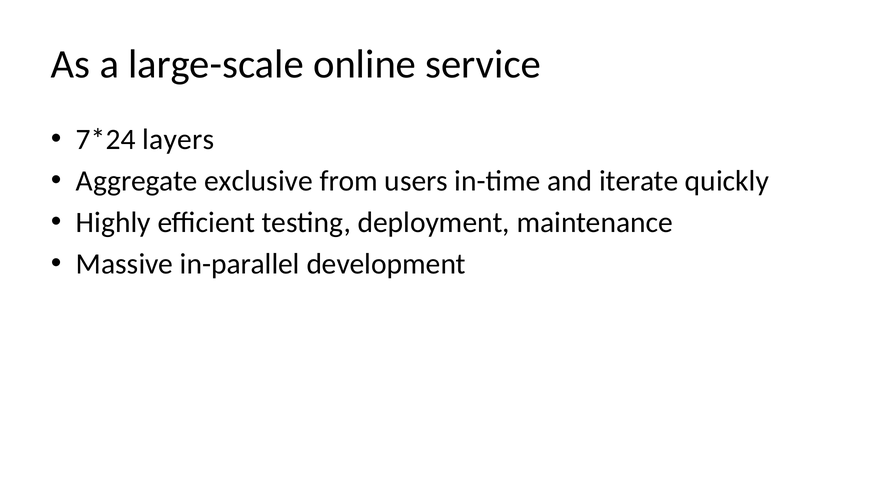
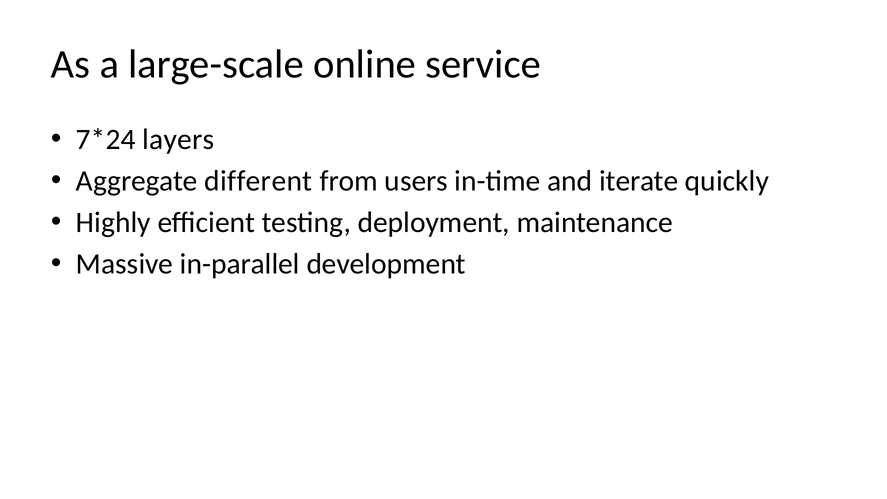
exclusive: exclusive -> different
